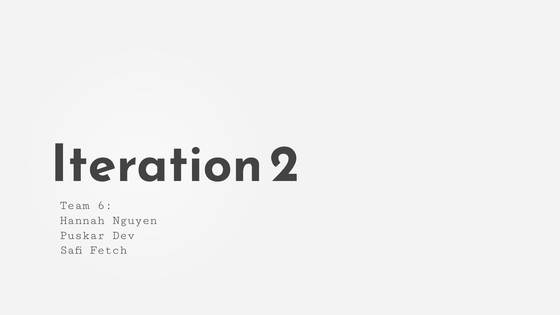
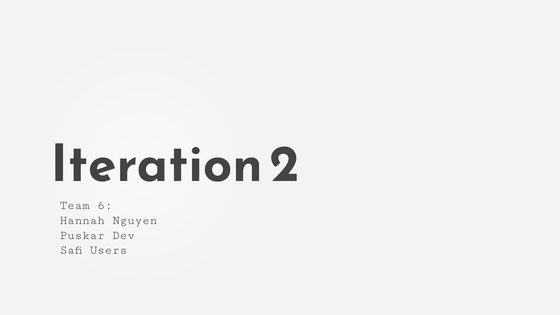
Fetch: Fetch -> Users
